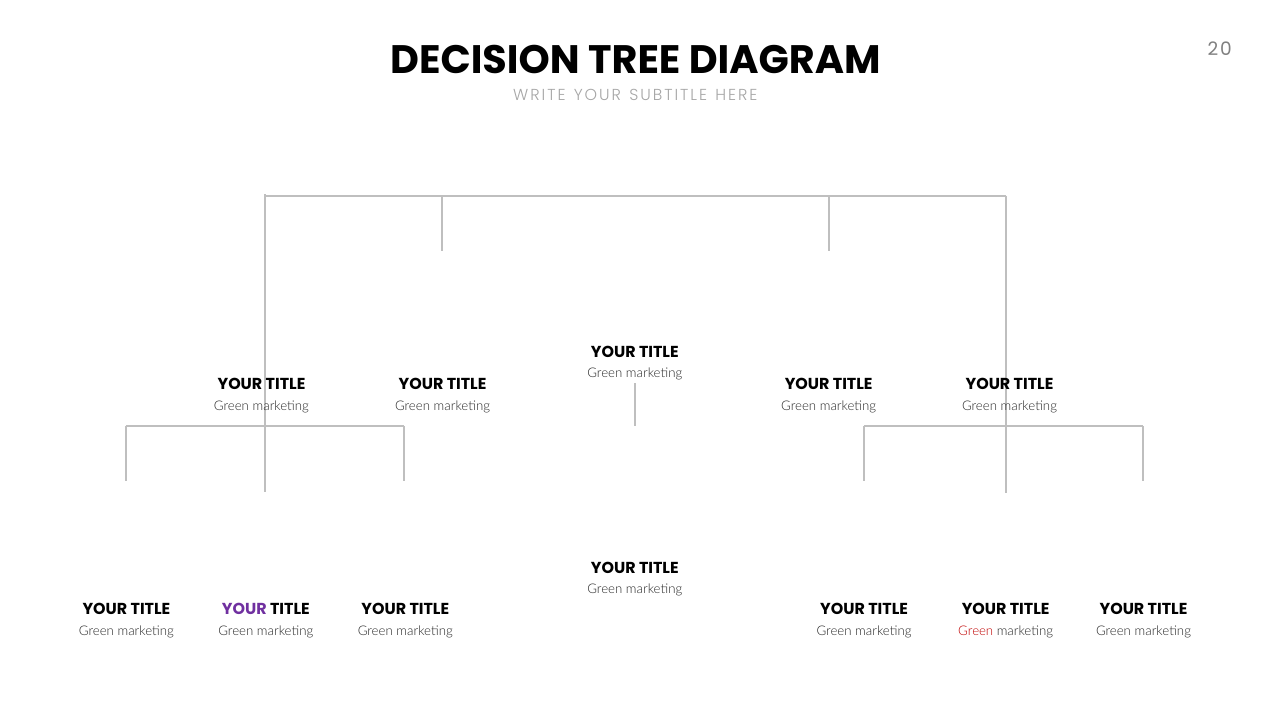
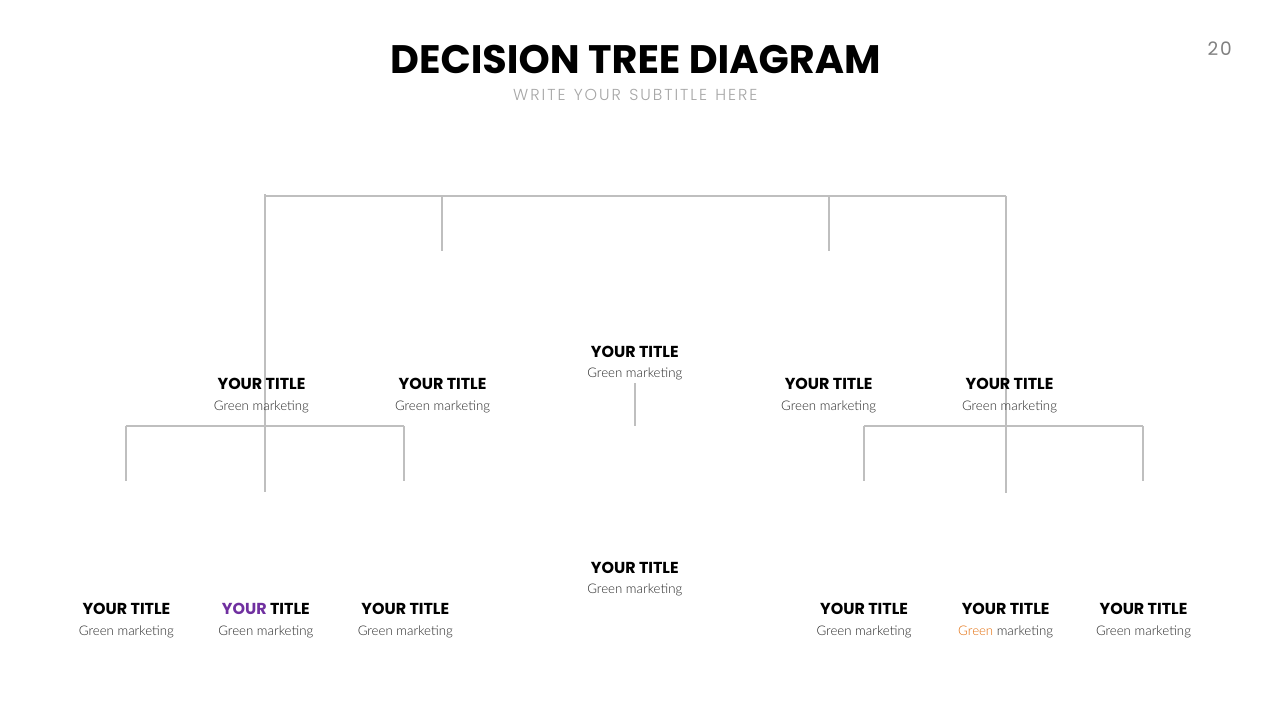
Green at (976, 631) colour: red -> orange
